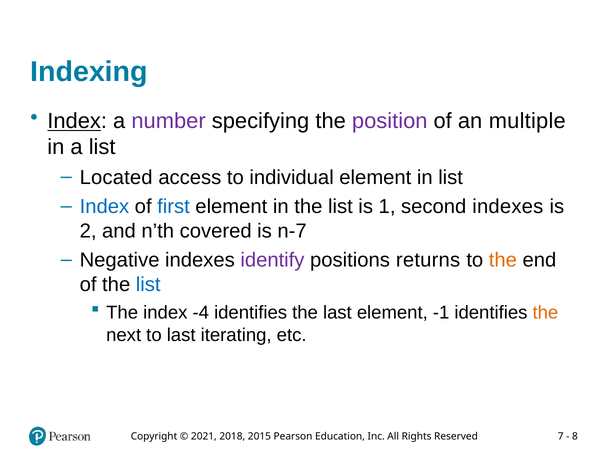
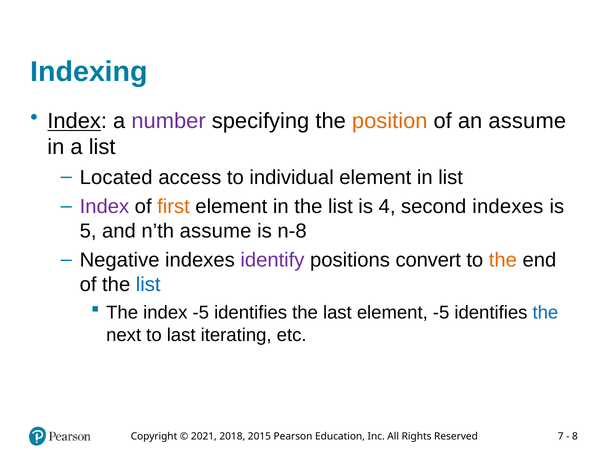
position colour: purple -> orange
an multiple: multiple -> assume
Index at (104, 207) colour: blue -> purple
first colour: blue -> orange
1: 1 -> 4
2: 2 -> 5
n’th covered: covered -> assume
n-7: n-7 -> n-8
returns: returns -> convert
index -4: -4 -> -5
element -1: -1 -> -5
the at (545, 313) colour: orange -> blue
